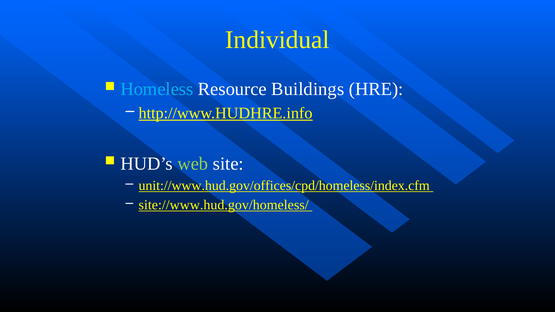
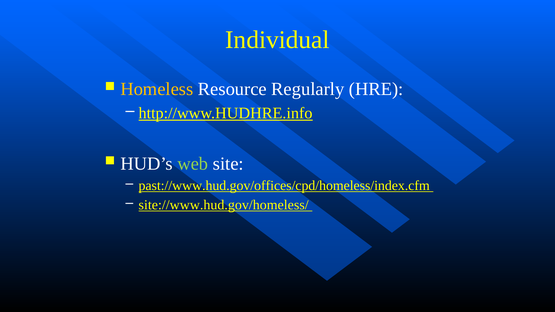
Homeless colour: light blue -> yellow
Buildings: Buildings -> Regularly
unit://www.hud.gov/offices/cpd/homeless/index.cfm: unit://www.hud.gov/offices/cpd/homeless/index.cfm -> past://www.hud.gov/offices/cpd/homeless/index.cfm
